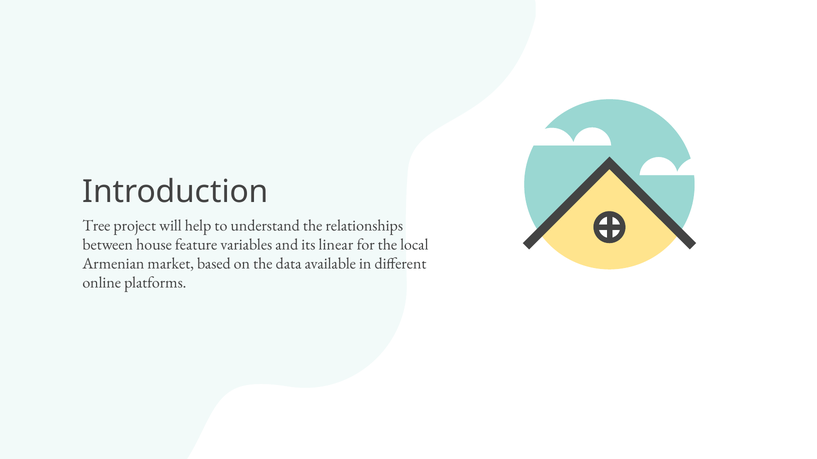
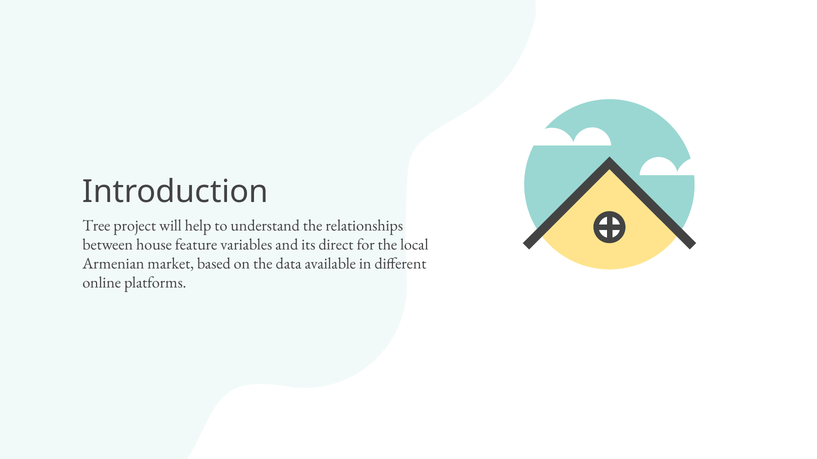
linear: linear -> direct
